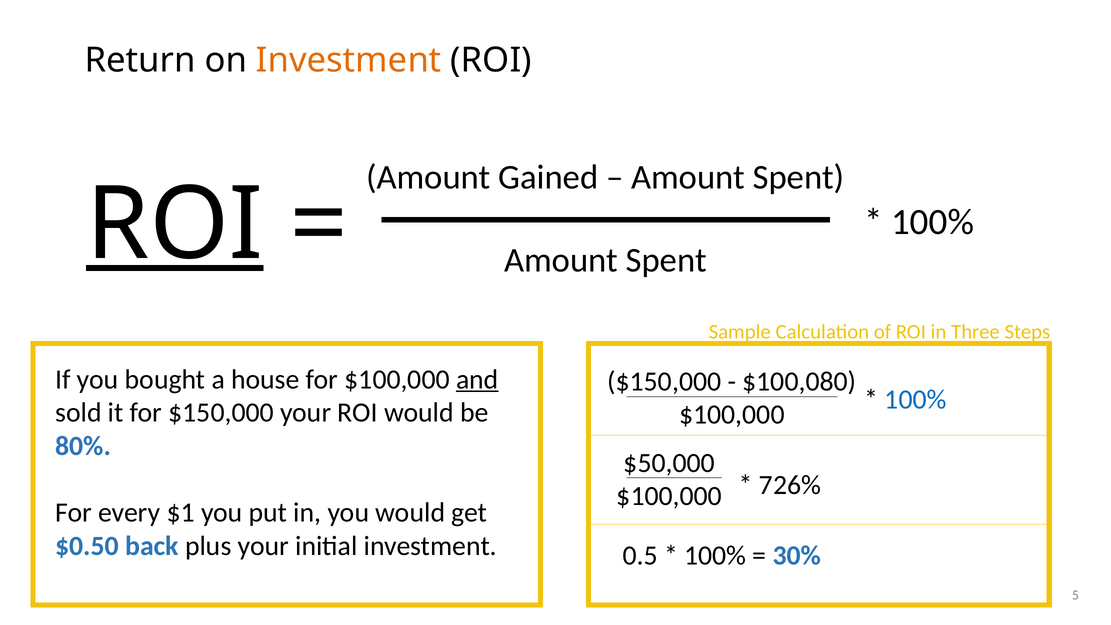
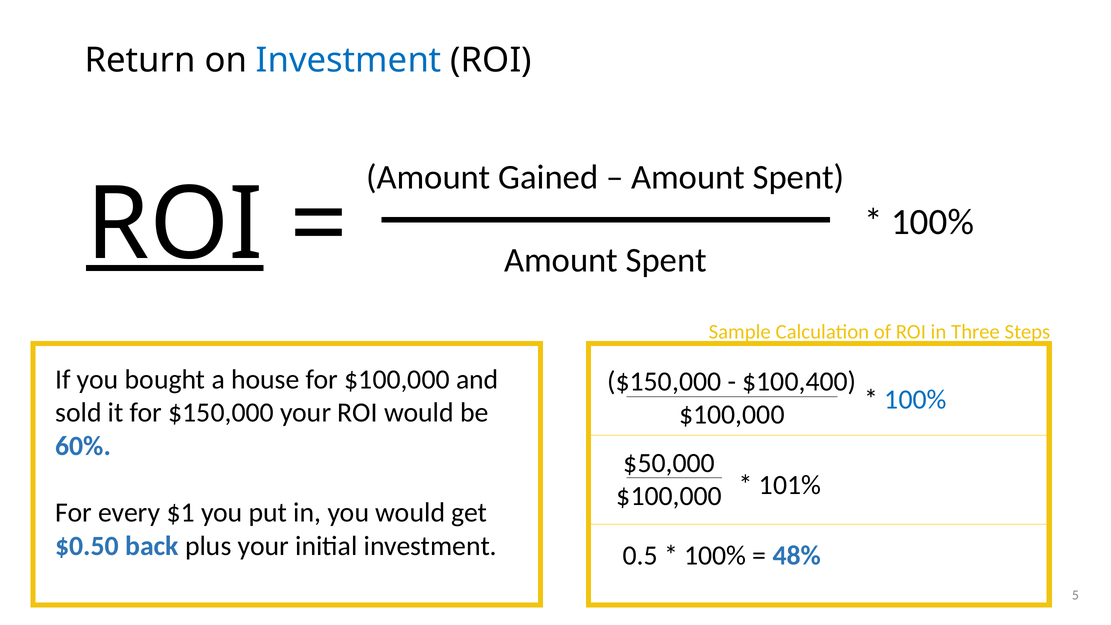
Investment at (349, 60) colour: orange -> blue
and underline: present -> none
$100,080: $100,080 -> $100,400
80%: 80% -> 60%
726%: 726% -> 101%
30%: 30% -> 48%
